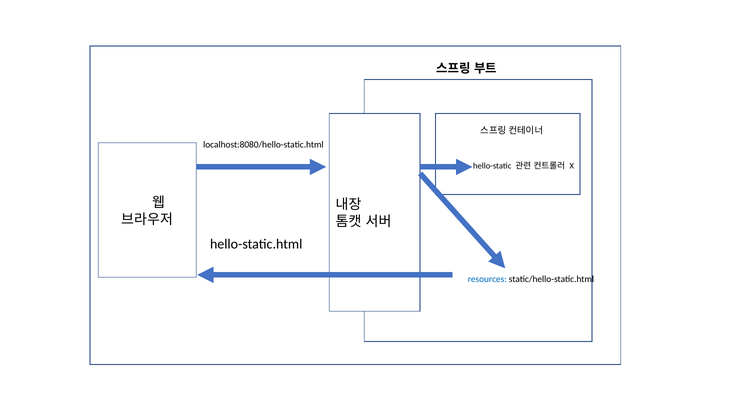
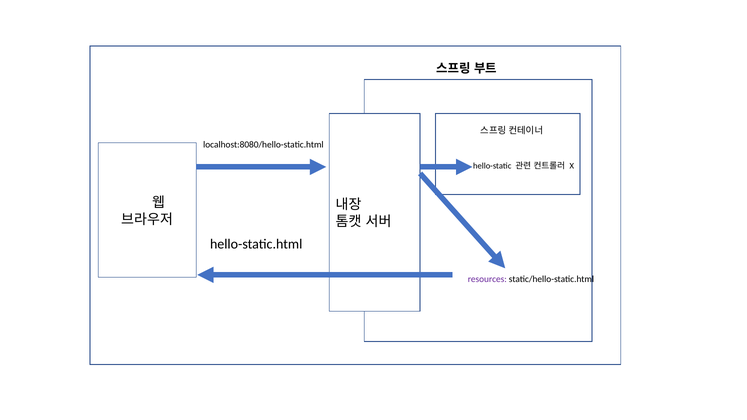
resources colour: blue -> purple
